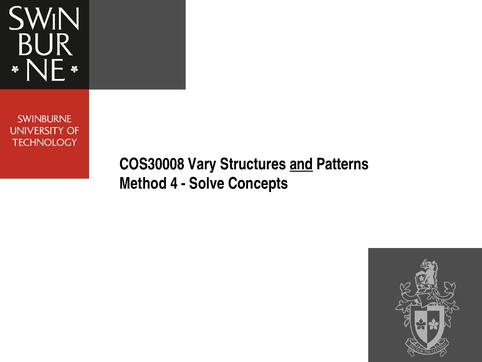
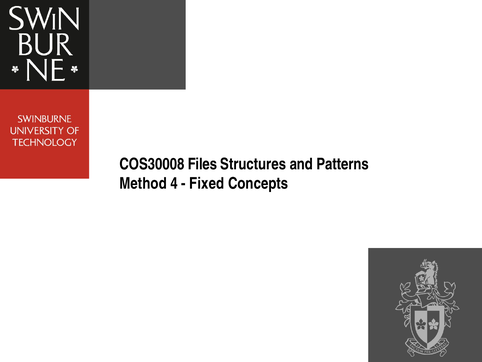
Vary: Vary -> Files
and underline: present -> none
Solve: Solve -> Fixed
